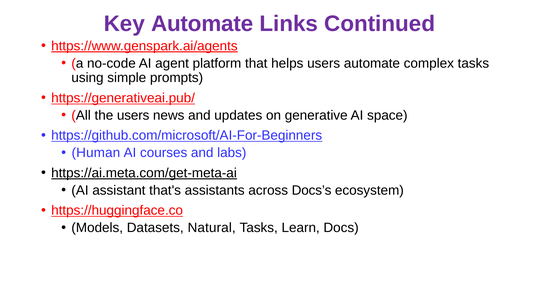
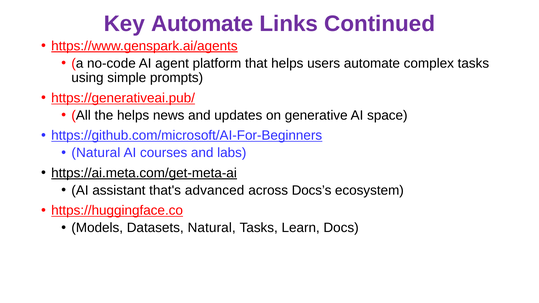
the users: users -> helps
Human at (96, 153): Human -> Natural
assistants: assistants -> advanced
